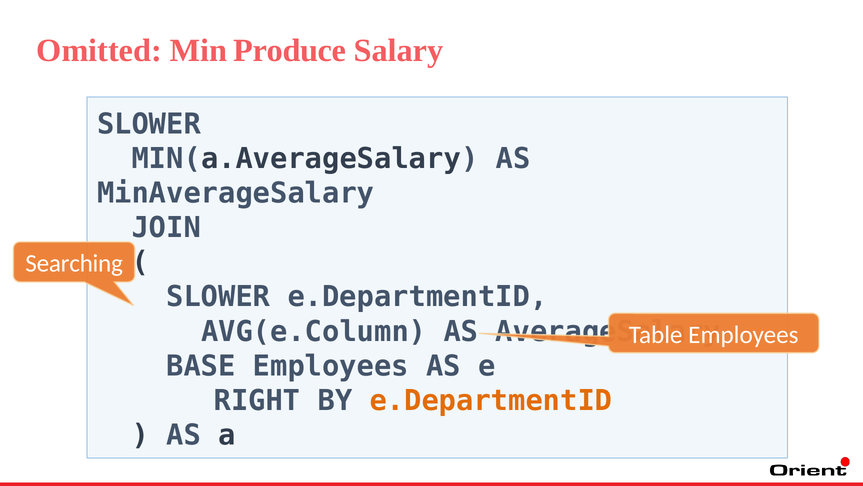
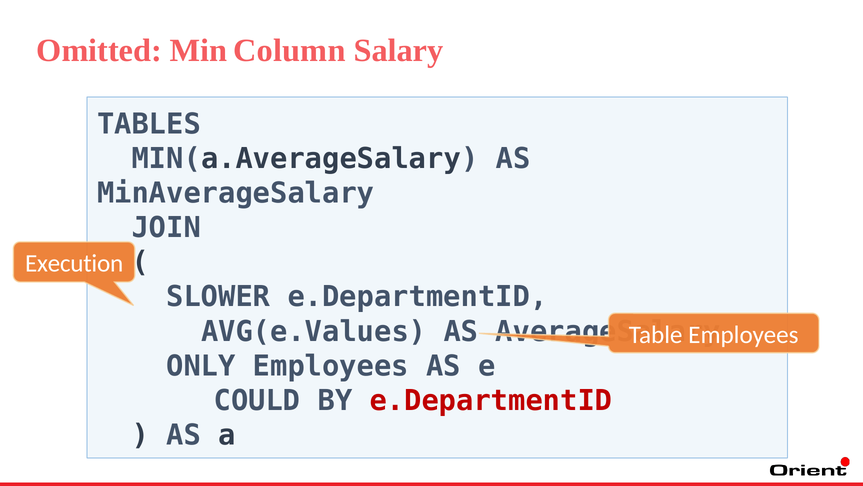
Produce: Produce -> Column
SLOWER at (149, 124): SLOWER -> TABLES
Searching: Searching -> Execution
AVG(e.Column: AVG(e.Column -> AVG(e.Values
BASE: BASE -> ONLY
RIGHT: RIGHT -> COULD
e.DepartmentID at (491, 400) colour: orange -> red
